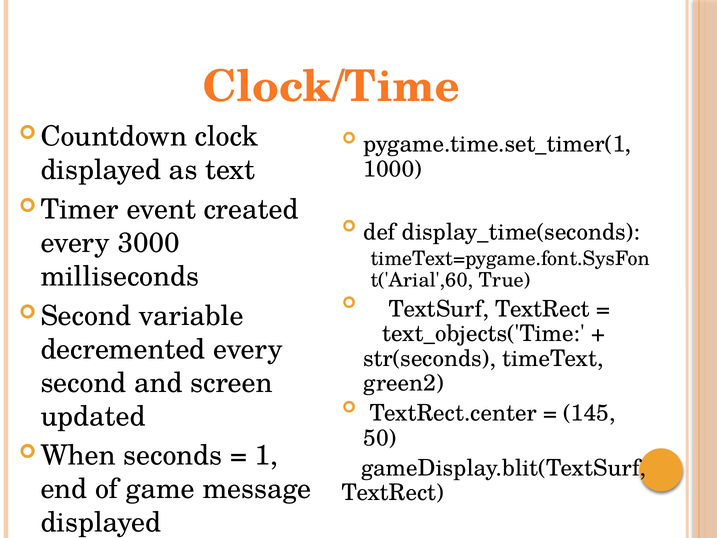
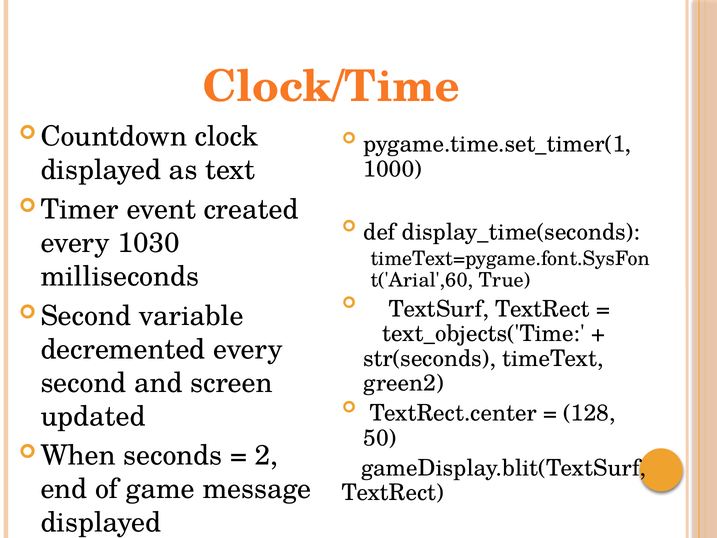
3000: 3000 -> 1030
145: 145 -> 128
1: 1 -> 2
